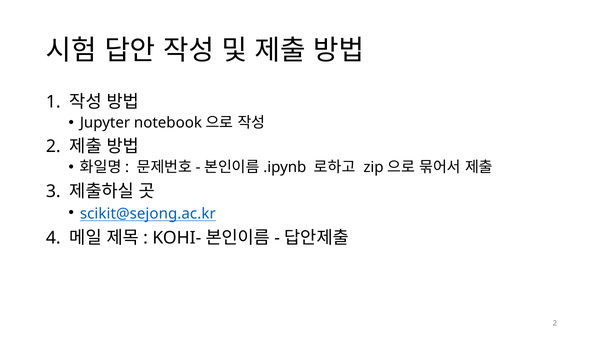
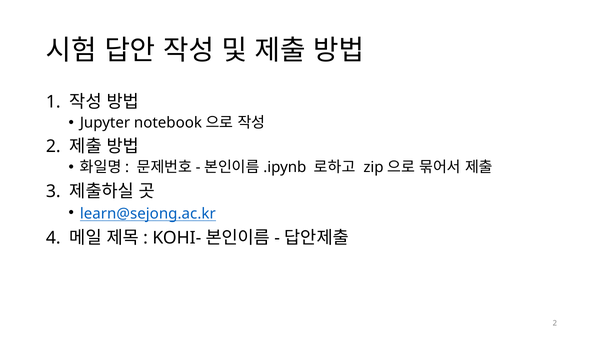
scikit@sejong.ac.kr: scikit@sejong.ac.kr -> learn@sejong.ac.kr
